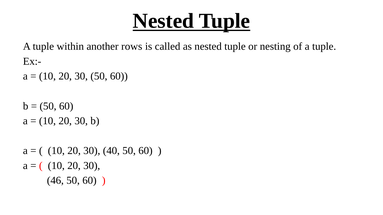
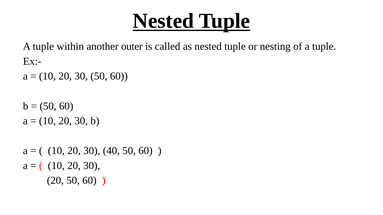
rows: rows -> outer
46 at (55, 181): 46 -> 20
